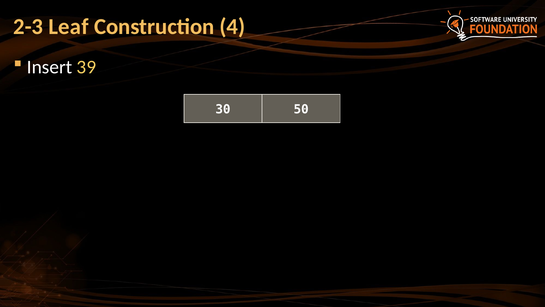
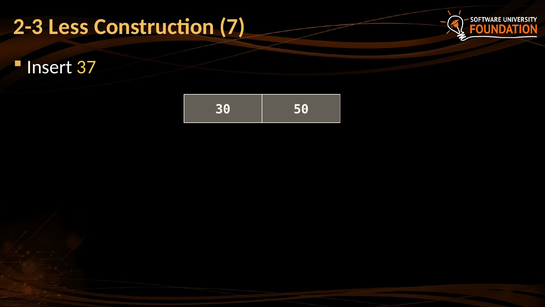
Leaf: Leaf -> Less
4: 4 -> 7
39: 39 -> 37
